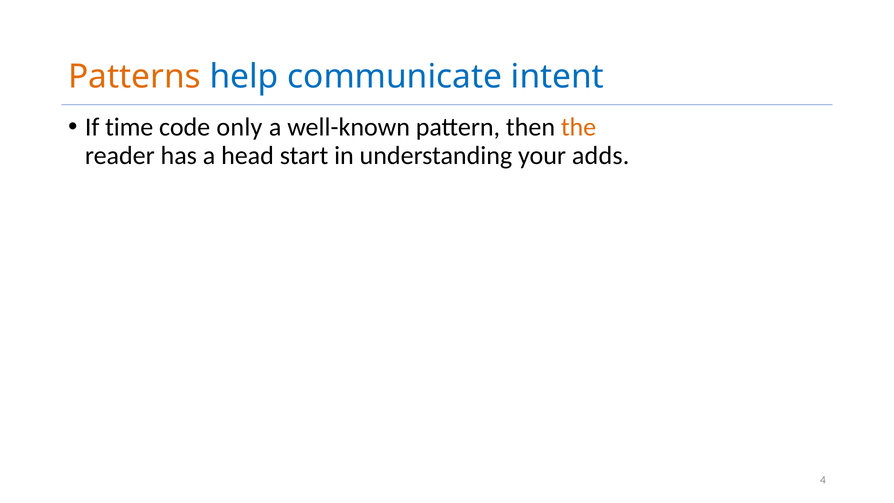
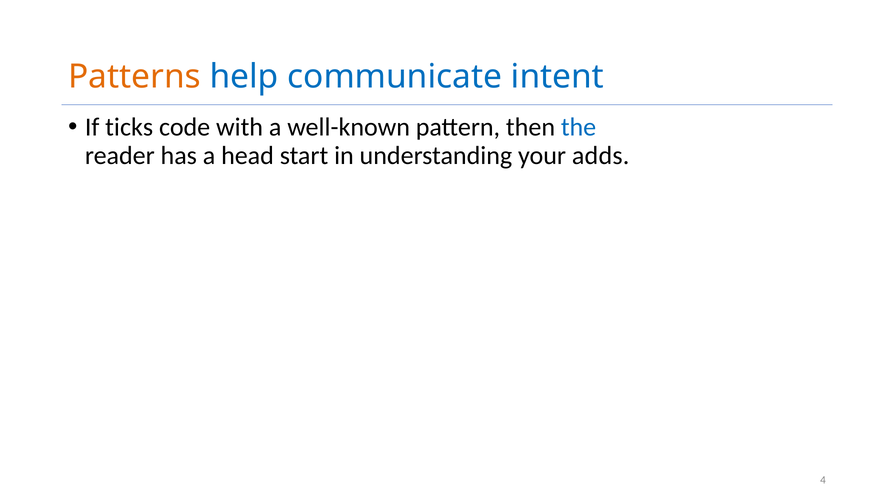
time: time -> ticks
only: only -> with
the colour: orange -> blue
